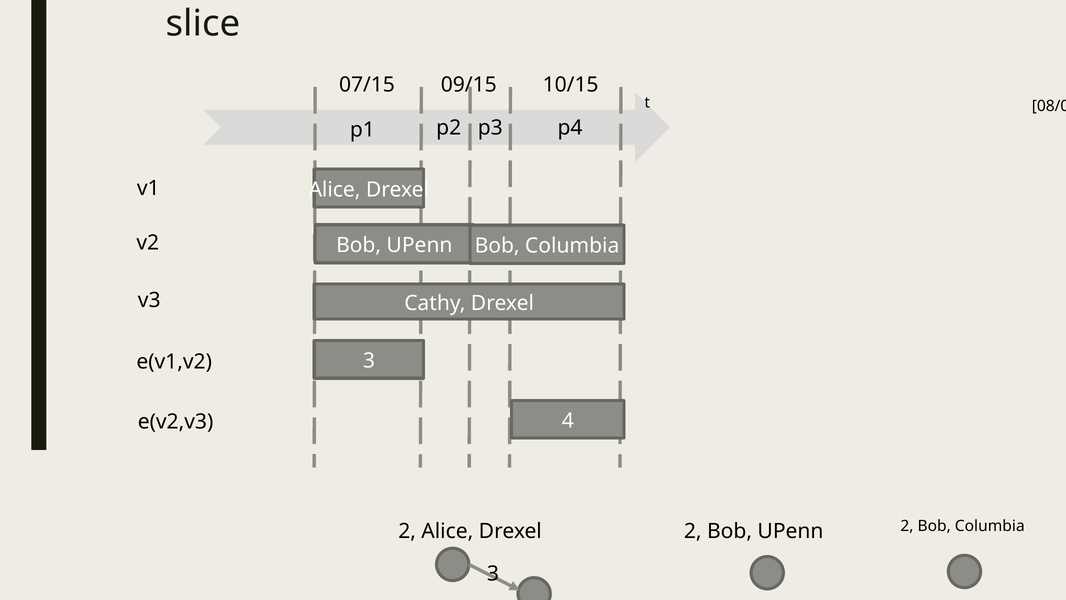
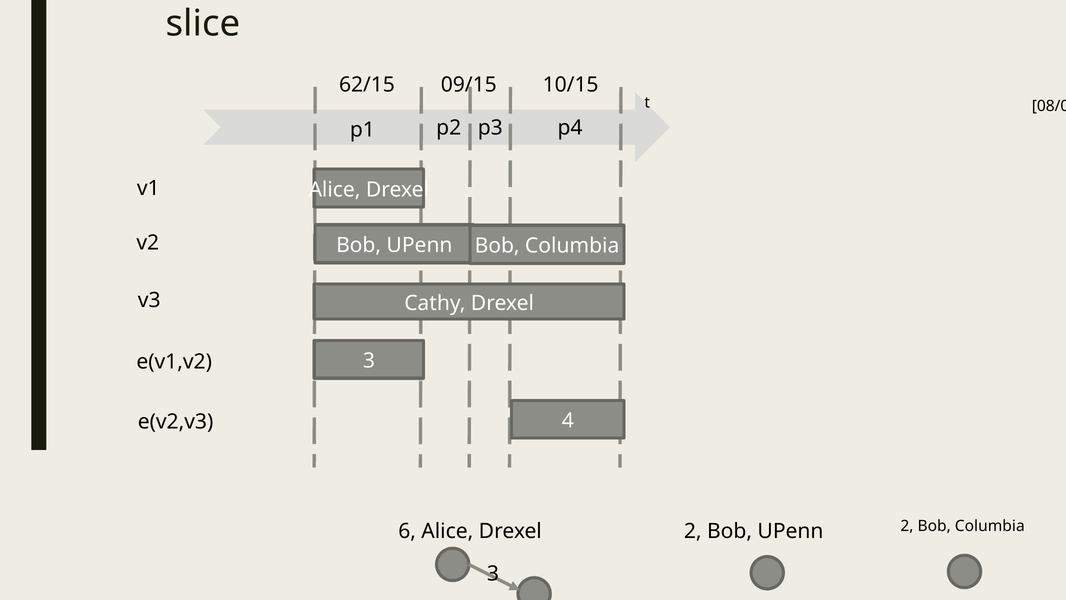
07/15: 07/15 -> 62/15
2 at (407, 531): 2 -> 6
